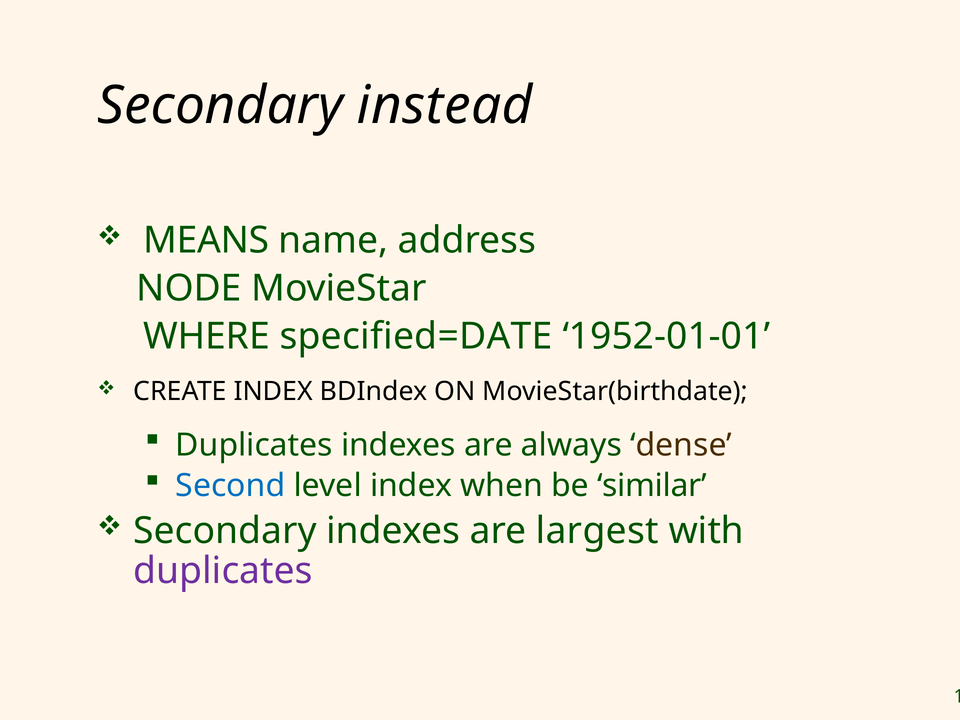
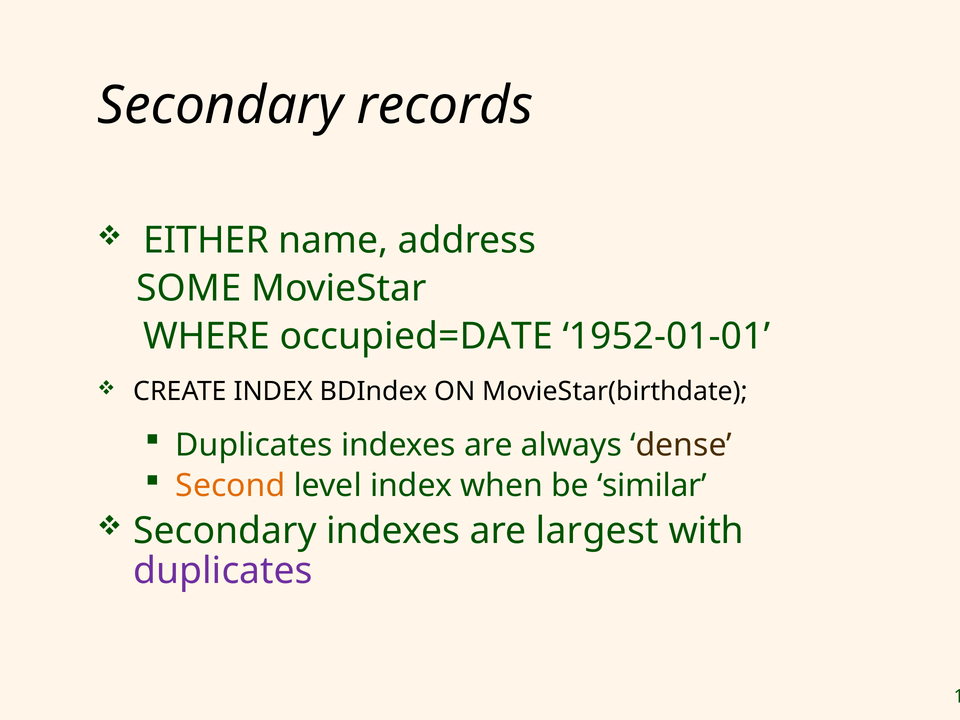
instead: instead -> records
MEANS: MEANS -> EITHER
NODE: NODE -> SOME
specified=DATE: specified=DATE -> occupied=DATE
Second colour: blue -> orange
